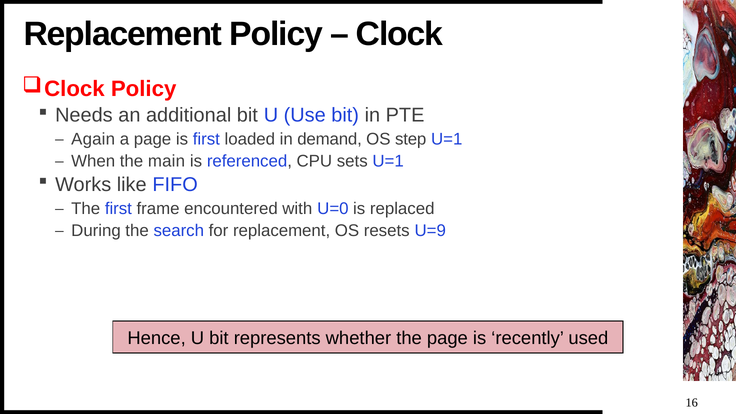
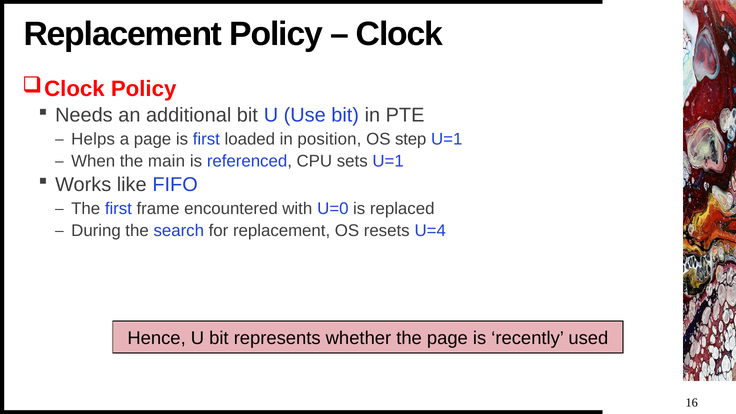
Again: Again -> Helps
demand: demand -> position
U=9: U=9 -> U=4
